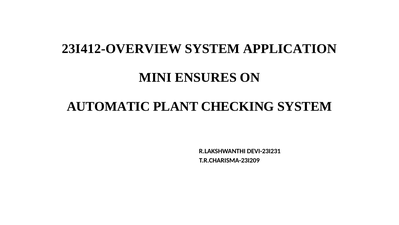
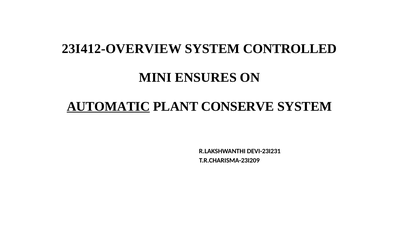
APPLICATION: APPLICATION -> CONTROLLED
AUTOMATIC underline: none -> present
CHECKING: CHECKING -> CONSERVE
